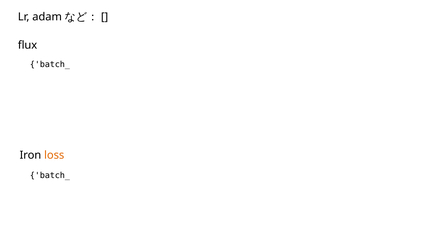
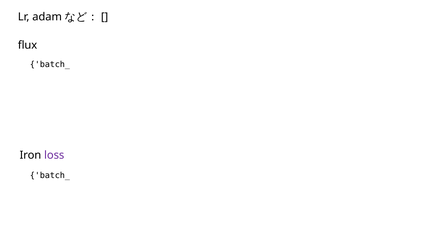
loss colour: orange -> purple
